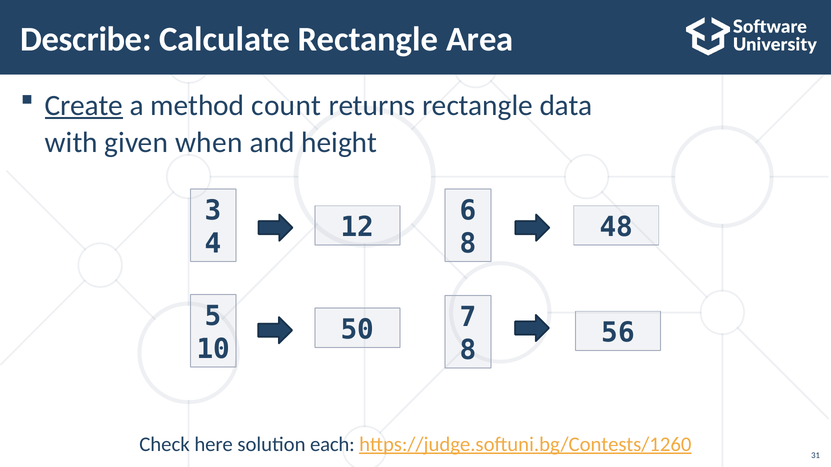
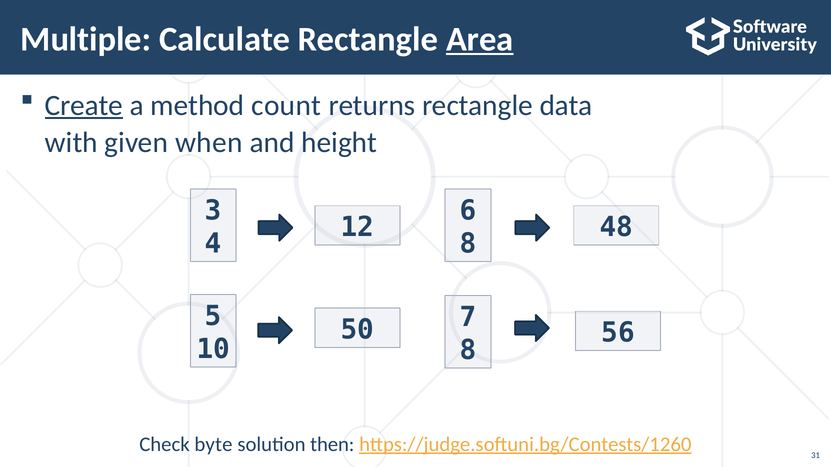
Describe: Describe -> Multiple
Area underline: none -> present
here: here -> byte
each: each -> then
